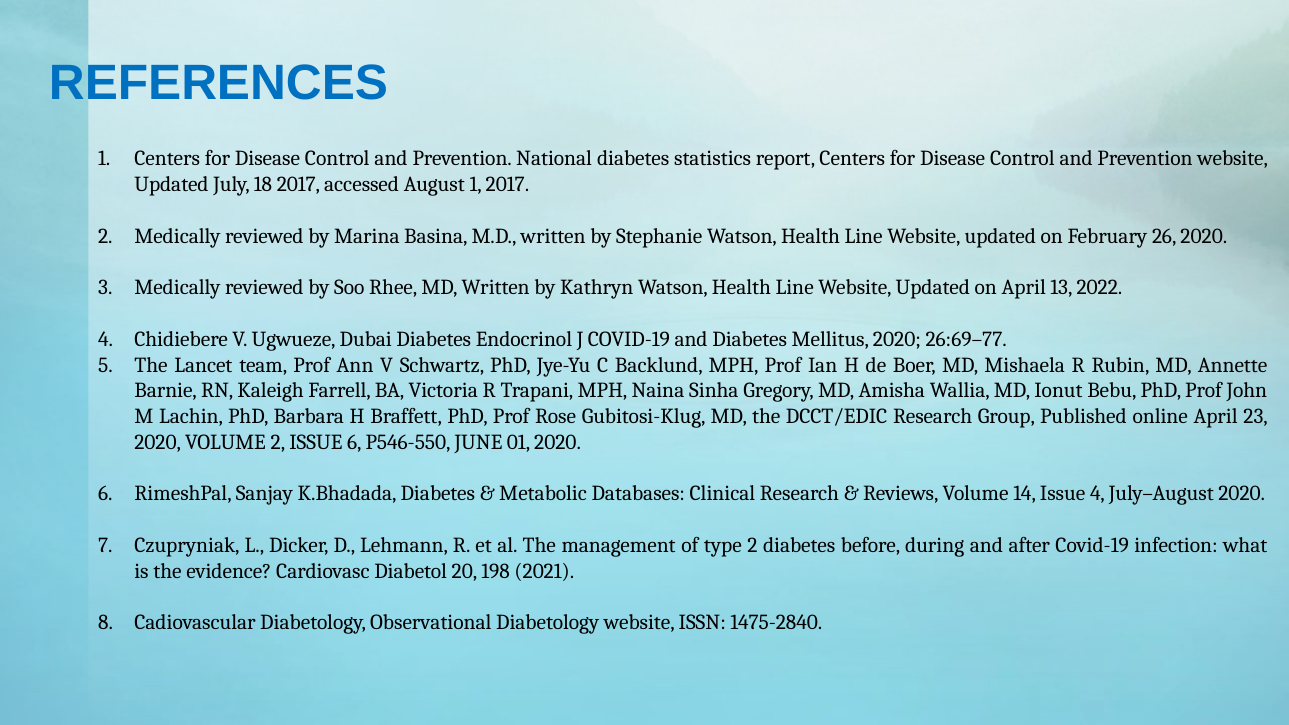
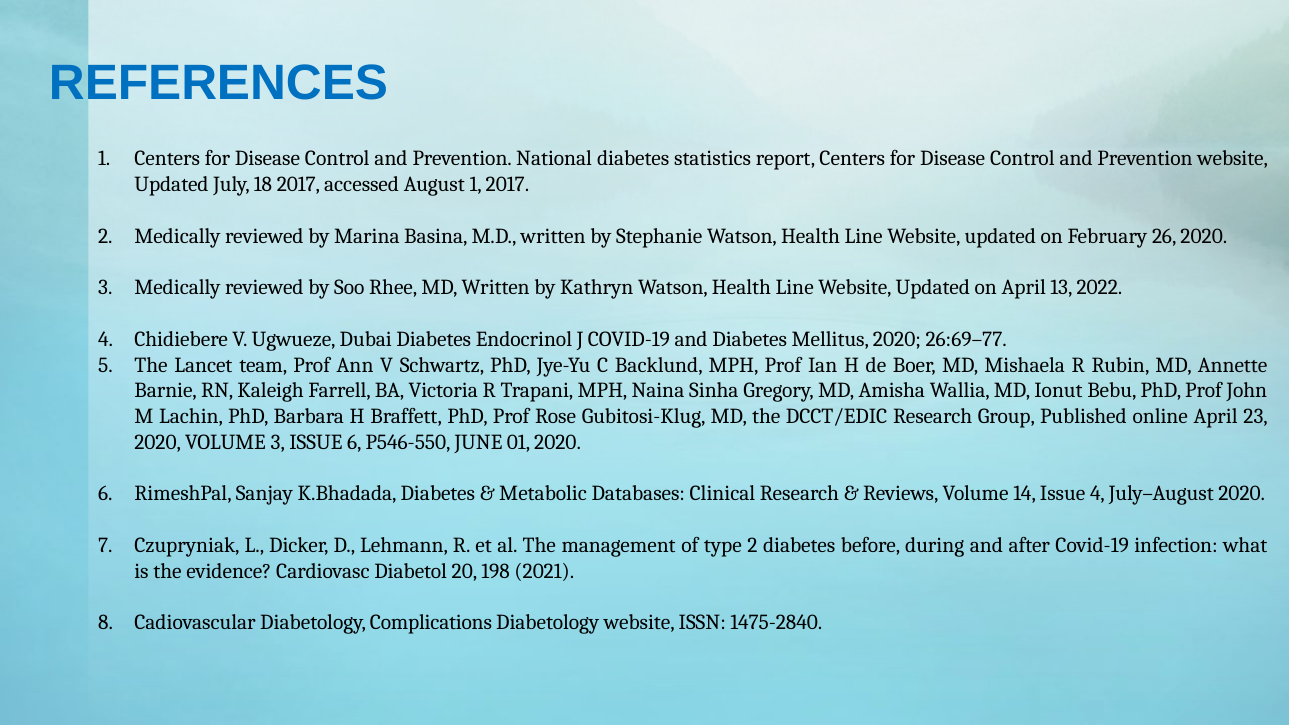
VOLUME 2: 2 -> 3
Observational: Observational -> Complications
